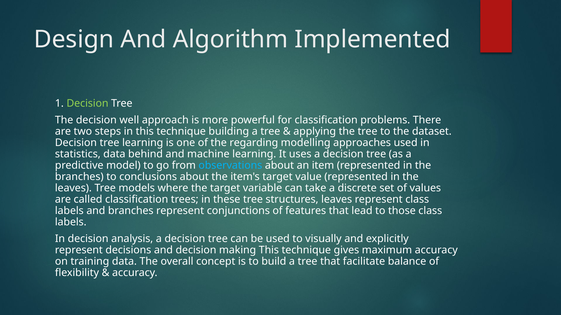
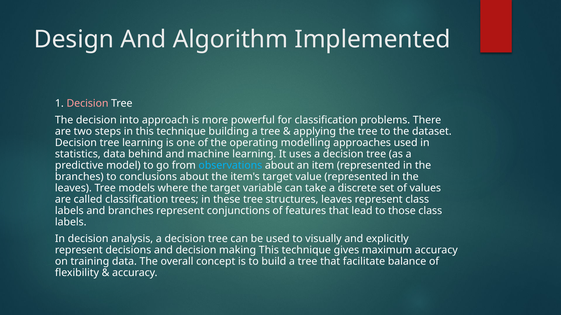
Decision at (88, 104) colour: light green -> pink
well: well -> into
regarding: regarding -> operating
